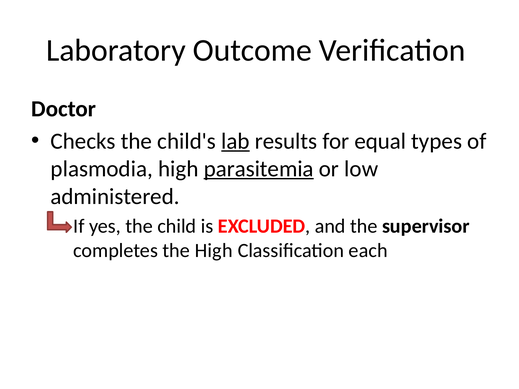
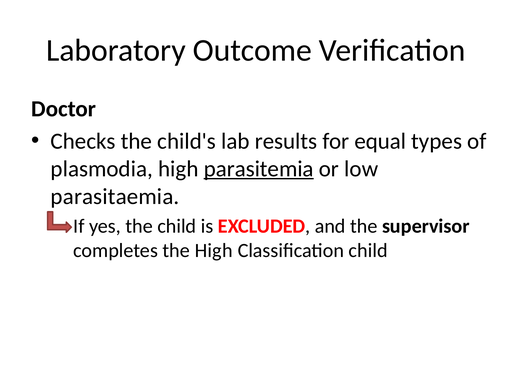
lab underline: present -> none
administered: administered -> parasitaemia
Classification each: each -> child
